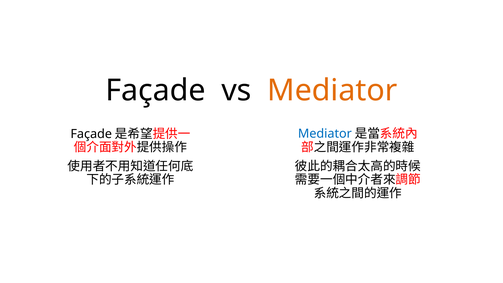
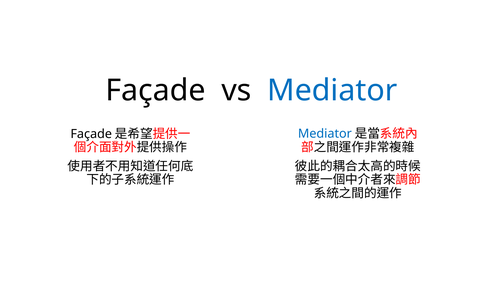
Mediator at (332, 90) colour: orange -> blue
